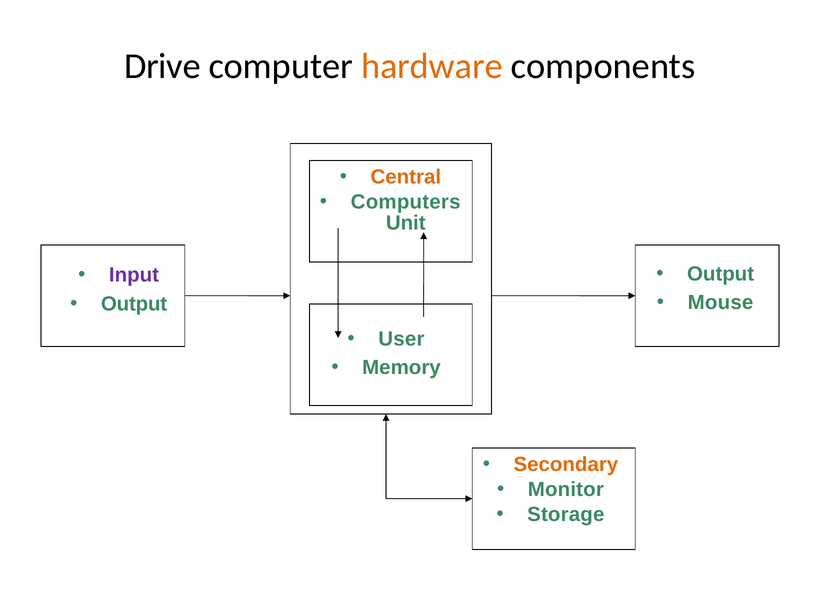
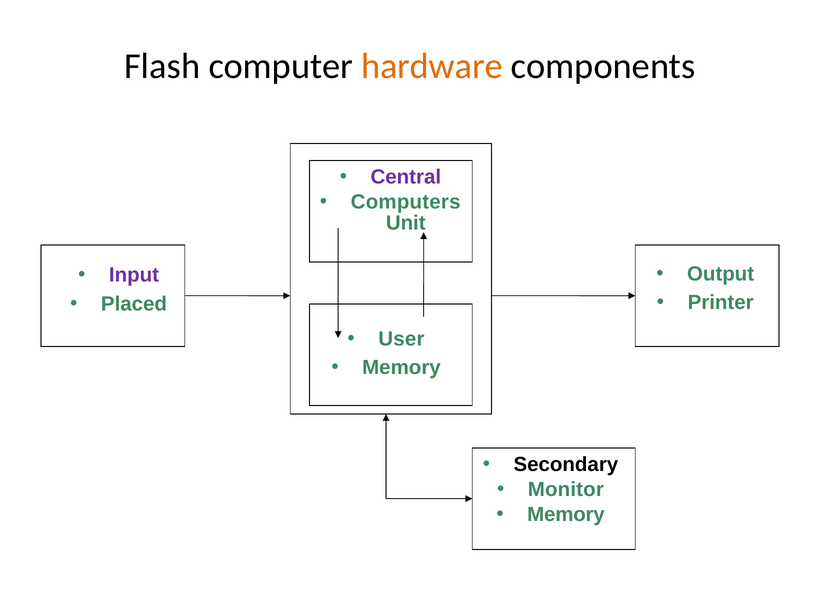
Drive: Drive -> Flash
Central colour: orange -> purple
Mouse: Mouse -> Printer
Output at (134, 304): Output -> Placed
Secondary colour: orange -> black
Storage at (566, 514): Storage -> Memory
